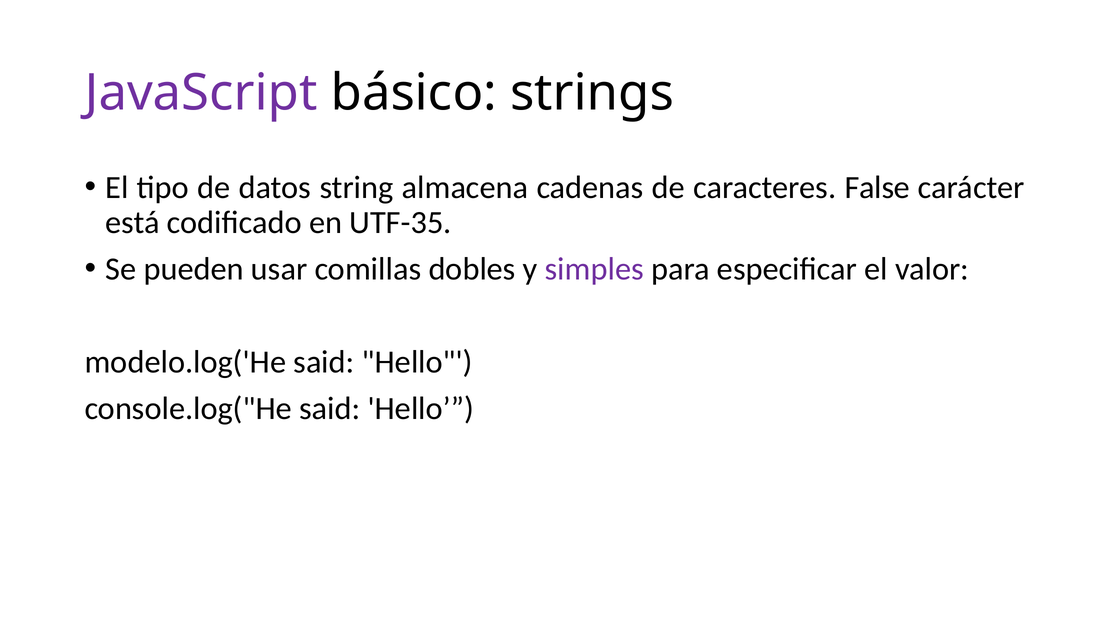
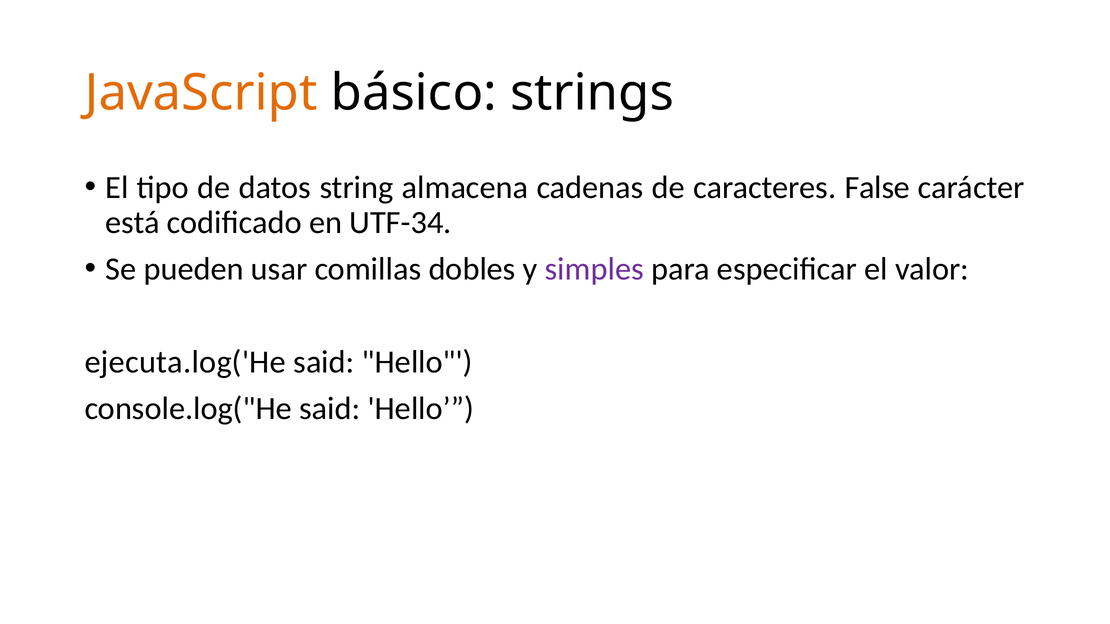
JavaScript colour: purple -> orange
UTF-35: UTF-35 -> UTF-34
modelo.log('He: modelo.log('He -> ejecuta.log('He
